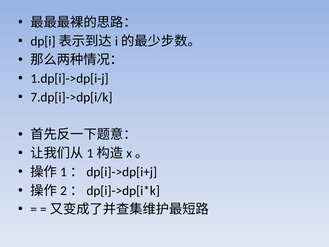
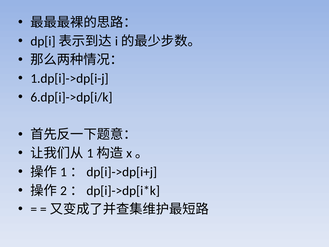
7.dp[i]->dp[i/k: 7.dp[i]->dp[i/k -> 6.dp[i]->dp[i/k
